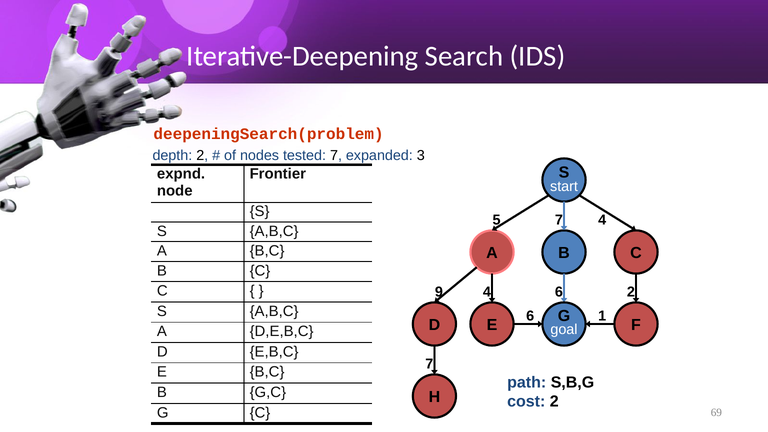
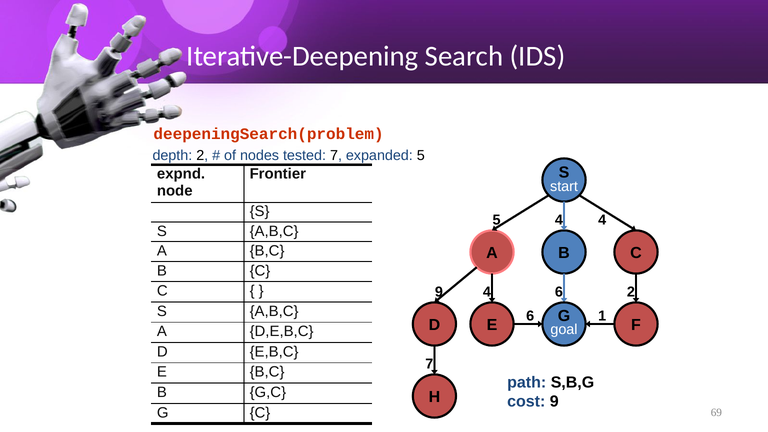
expanded 3: 3 -> 5
5 7: 7 -> 4
cost 2: 2 -> 9
